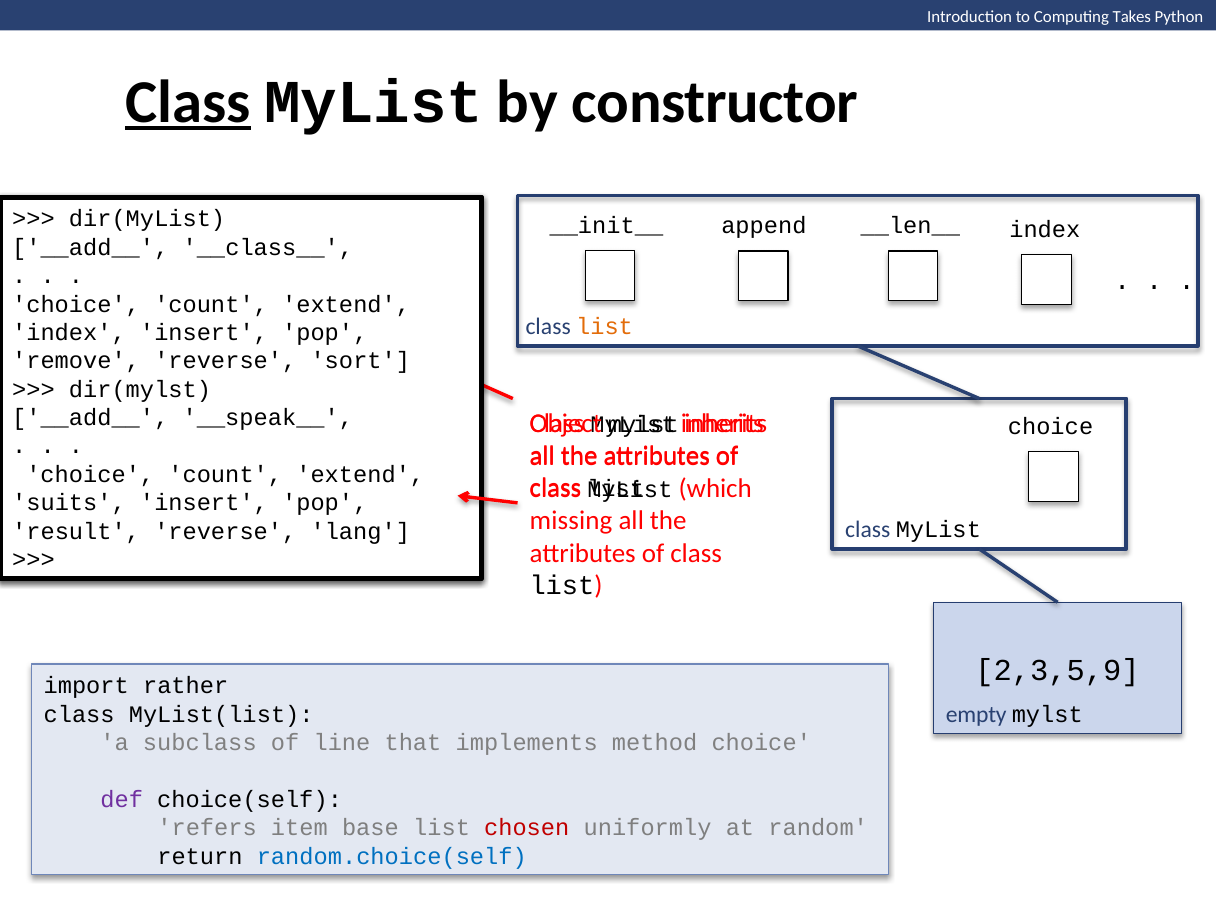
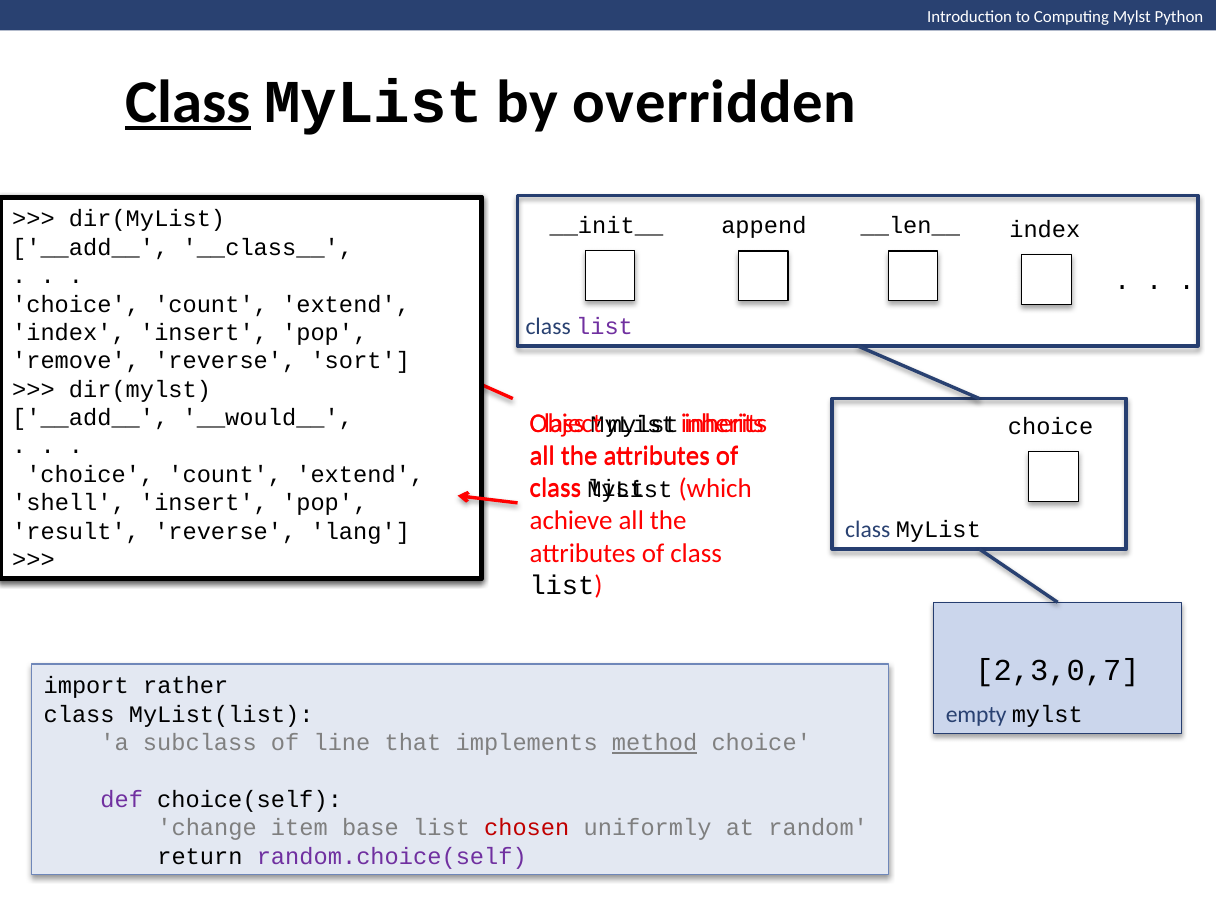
Computing Takes: Takes -> Mylst
constructor: constructor -> overridden
list at (605, 326) colour: orange -> purple
__speak__: __speak__ -> __would__
suits: suits -> shell
missing: missing -> achieve
2,3,5,9: 2,3,5,9 -> 2,3,0,7
method underline: none -> present
refers: refers -> change
random.choice(self colour: blue -> purple
